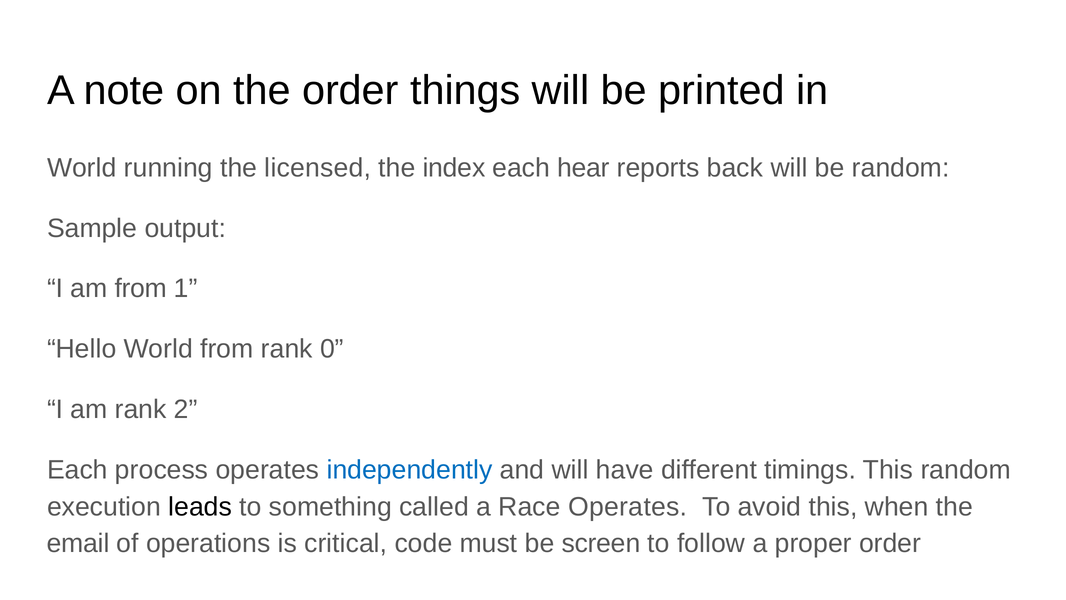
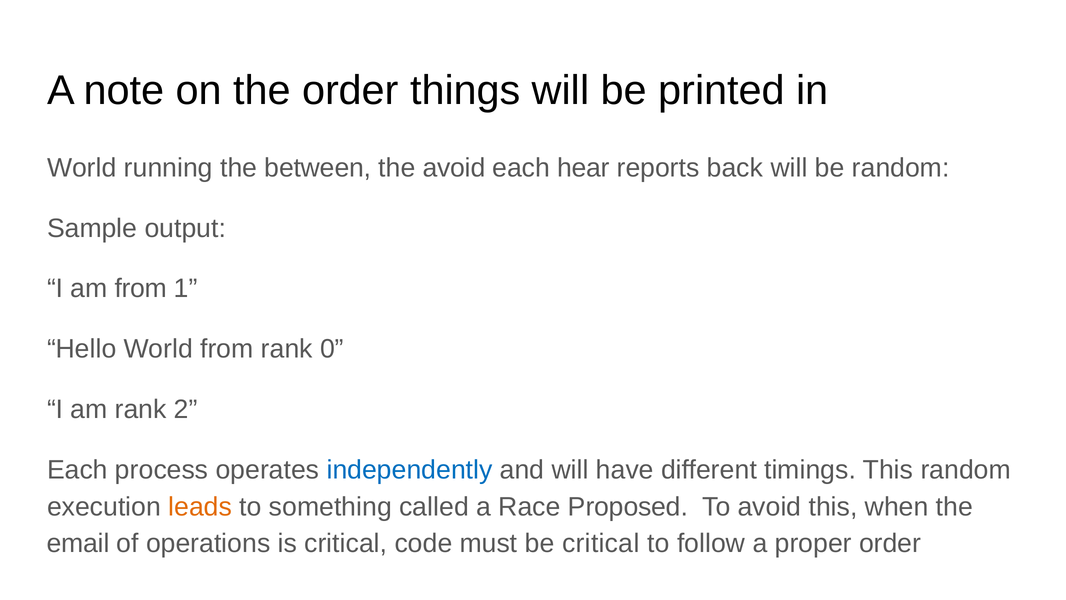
licensed: licensed -> between
the index: index -> avoid
leads colour: black -> orange
Race Operates: Operates -> Proposed
be screen: screen -> critical
